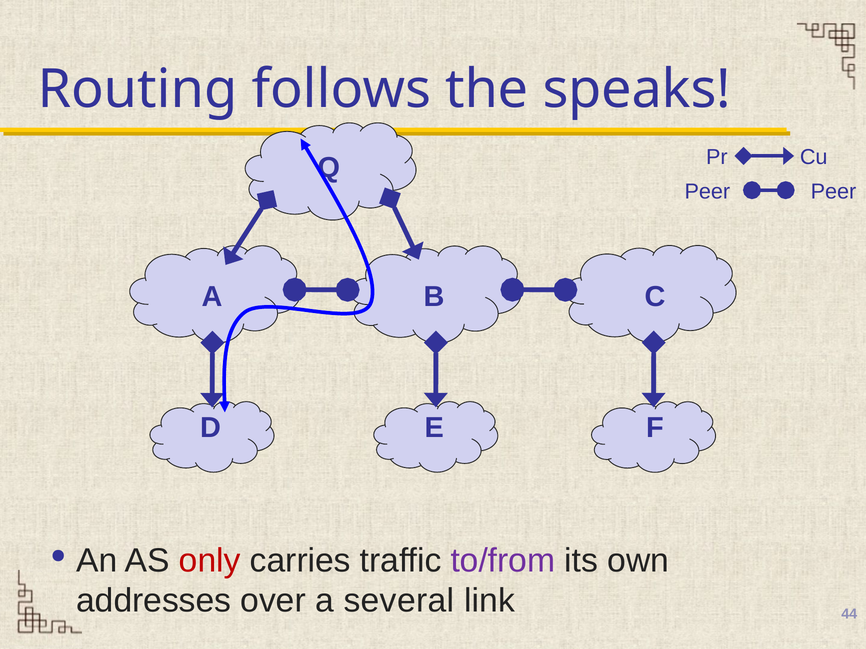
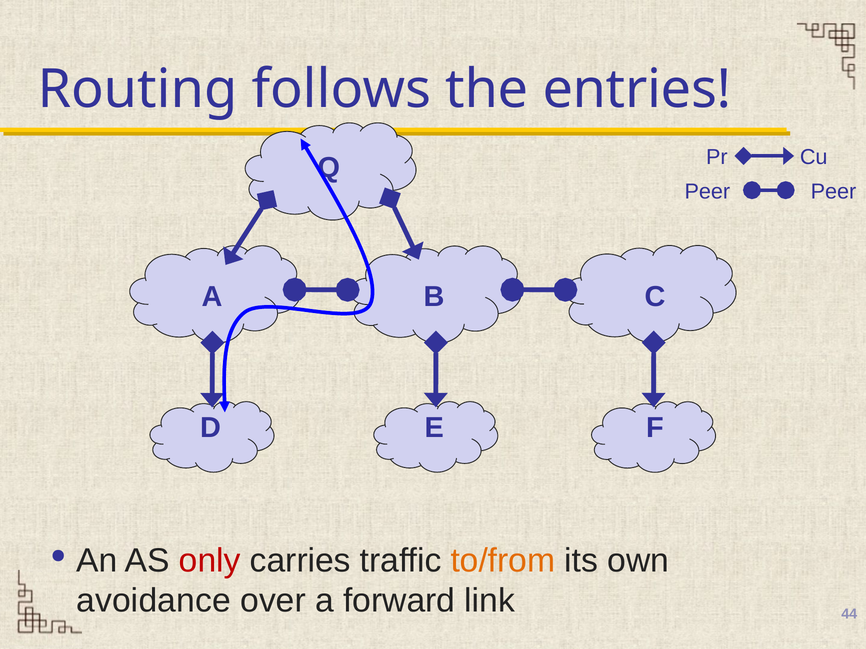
speaks: speaks -> entries
to/from colour: purple -> orange
addresses: addresses -> avoidance
several: several -> forward
